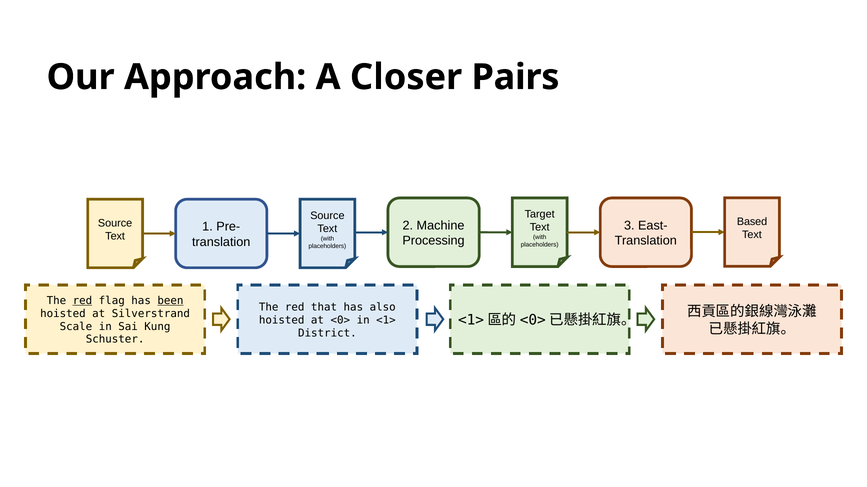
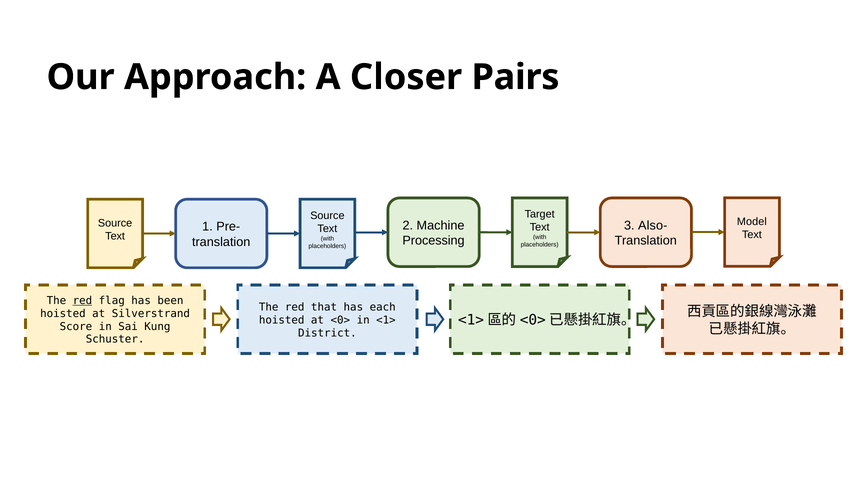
Based: Based -> Model
East-: East- -> Also-
been underline: present -> none
also: also -> each
Scale: Scale -> Score
